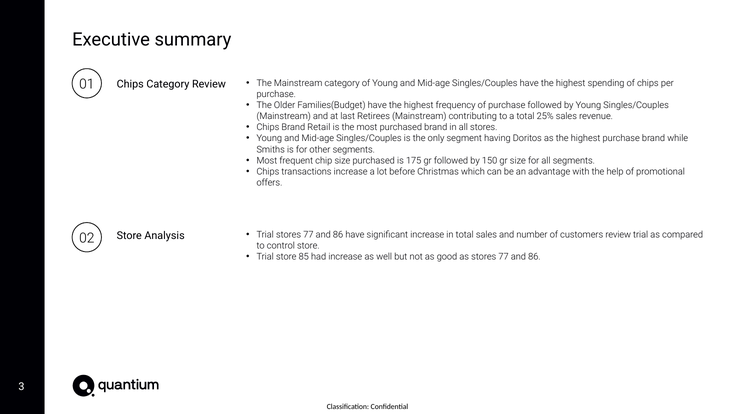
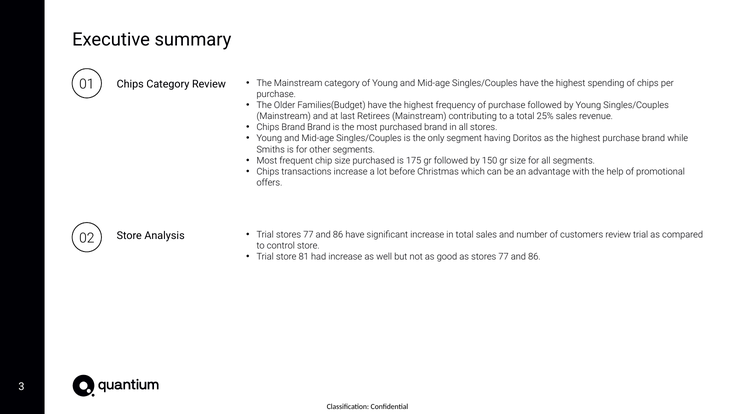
Brand Retail: Retail -> Brand
85: 85 -> 81
